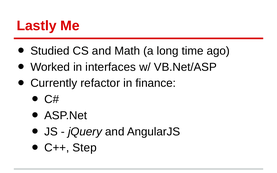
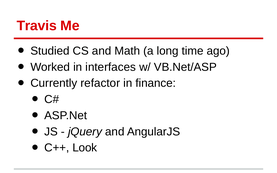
Lastly: Lastly -> Travis
Step: Step -> Look
